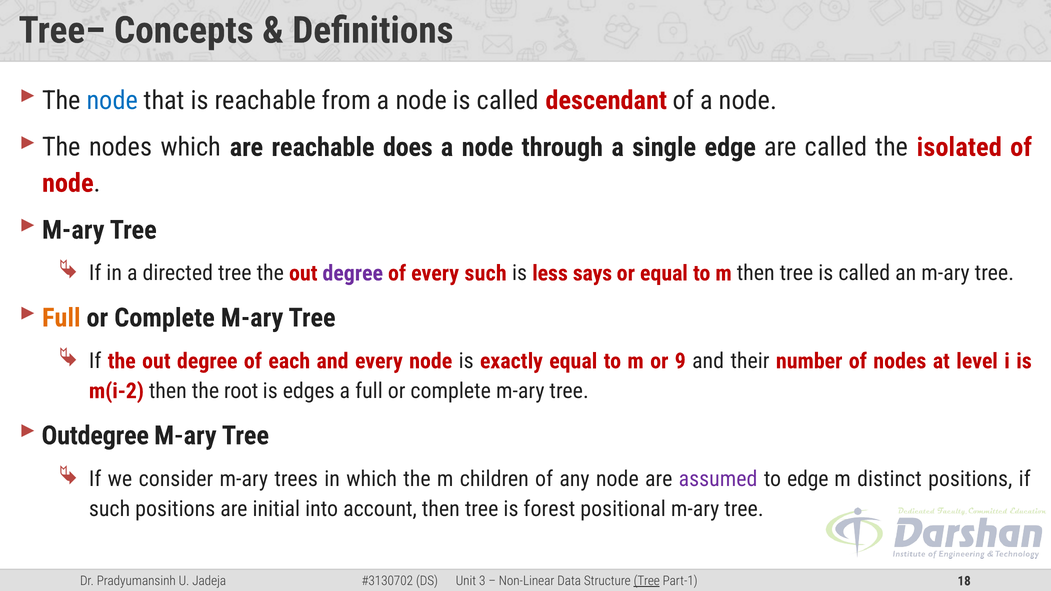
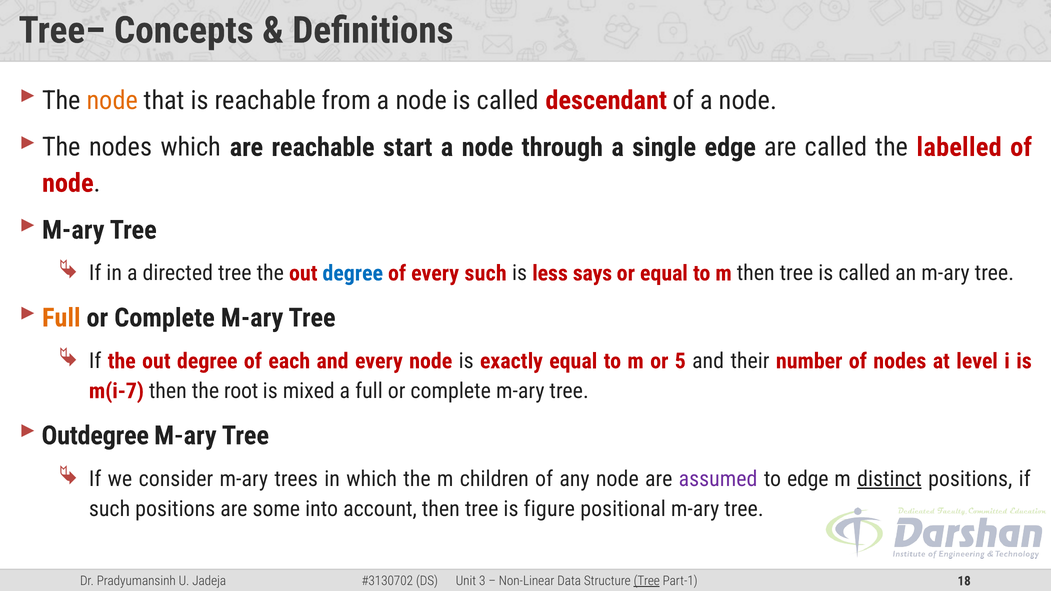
node at (112, 100) colour: blue -> orange
does: does -> start
isolated: isolated -> labelled
degree at (353, 273) colour: purple -> blue
9: 9 -> 5
m(i-2: m(i-2 -> m(i-7
edges: edges -> mixed
distinct underline: none -> present
initial: initial -> some
forest: forest -> figure
